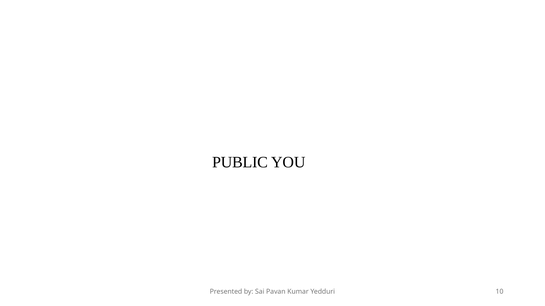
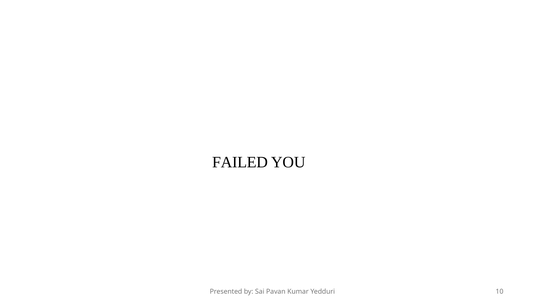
PUBLIC: PUBLIC -> FAILED
